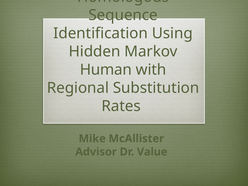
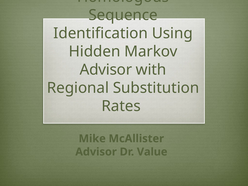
Human at (106, 70): Human -> Advisor
